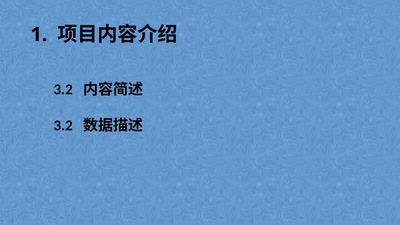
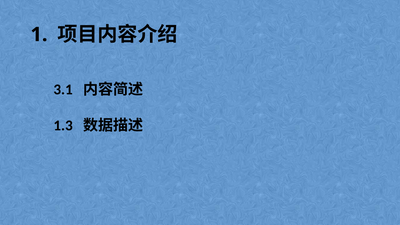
3.2 at (63, 90): 3.2 -> 3.1
3.2 at (63, 126): 3.2 -> 1.3
